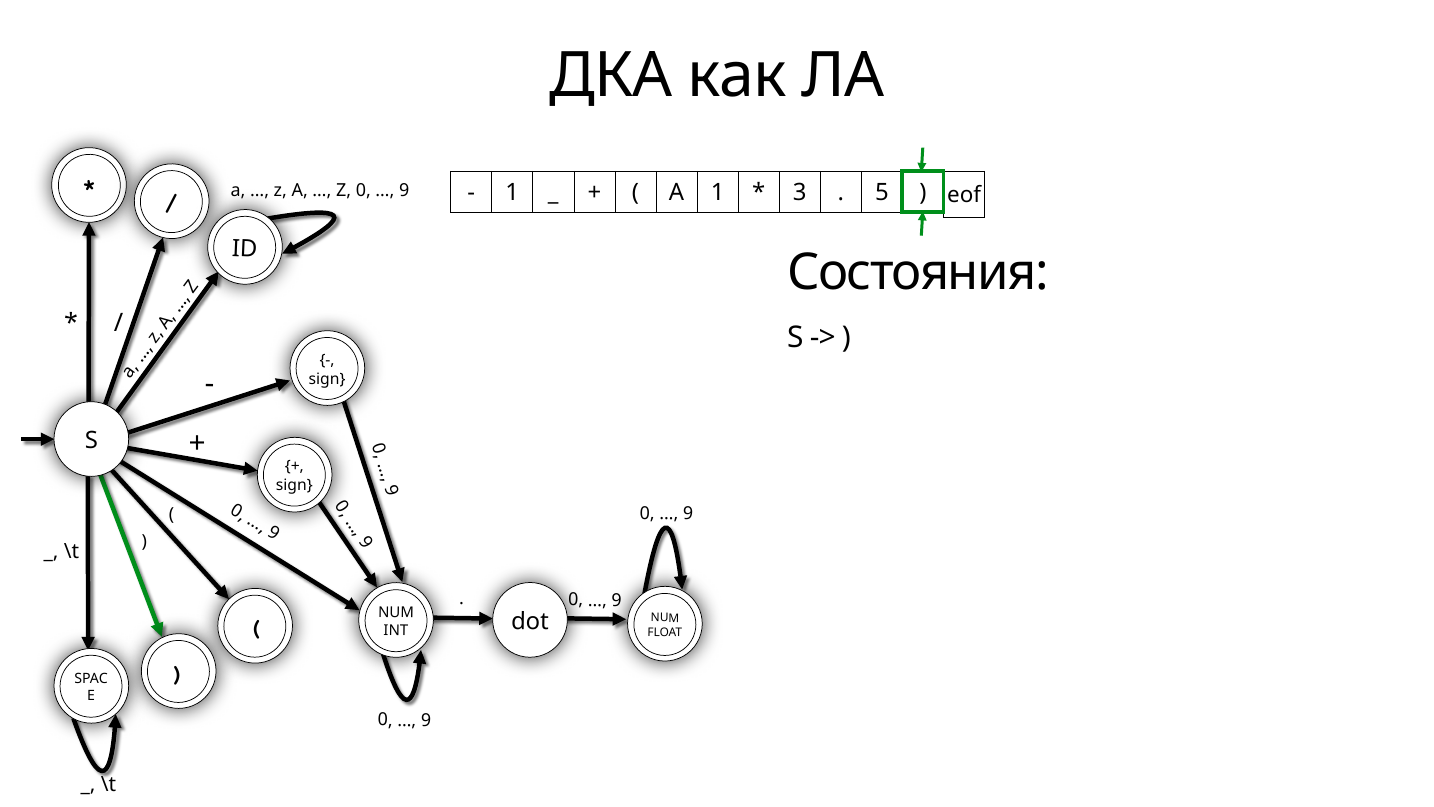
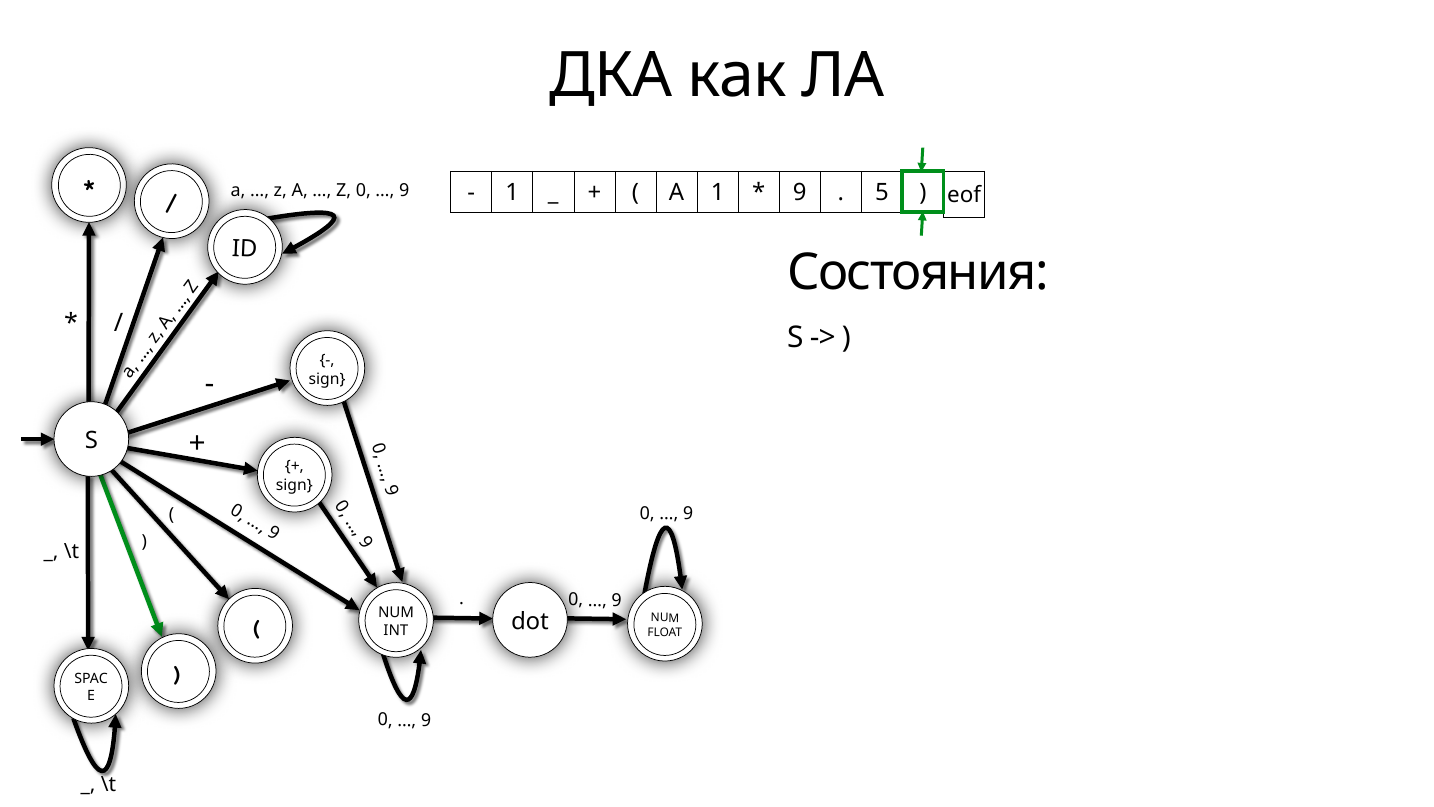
3 at (800, 193): 3 -> 9
